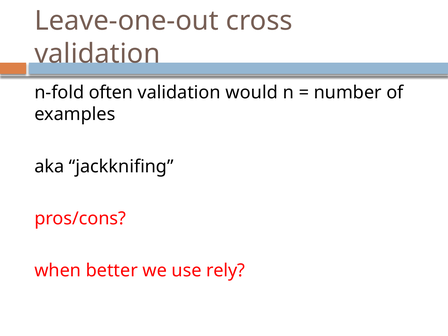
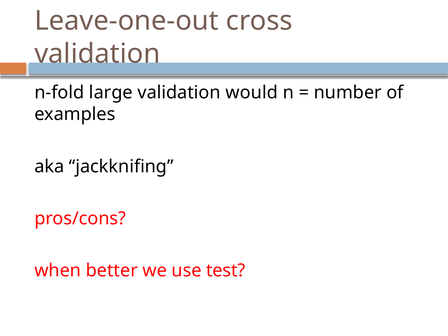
often: often -> large
rely: rely -> test
